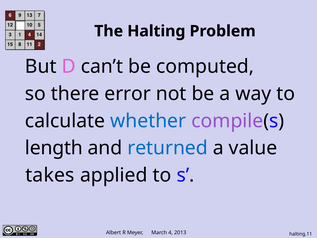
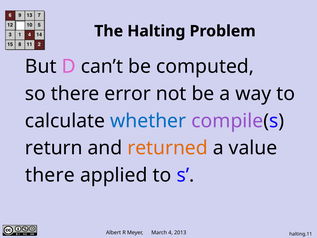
length: length -> return
returned colour: blue -> orange
takes at (50, 175): takes -> there
